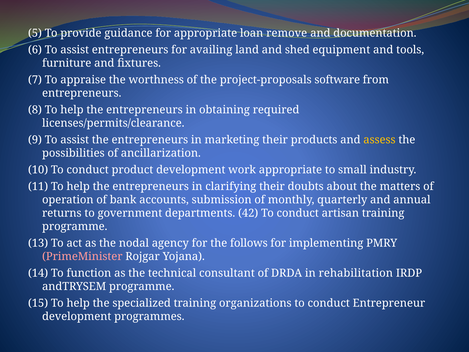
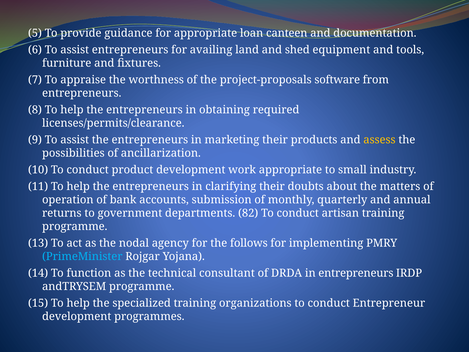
remove: remove -> canteen
42: 42 -> 82
PrimeMinister colour: pink -> light blue
in rehabilitation: rehabilitation -> entrepreneurs
